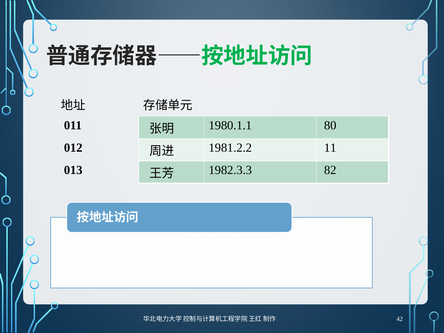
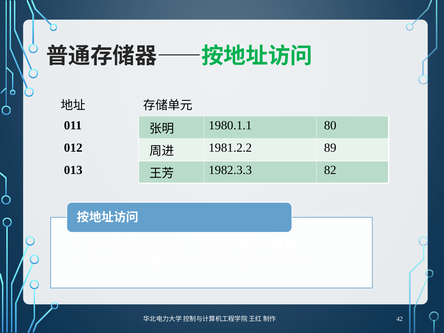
11: 11 -> 89
